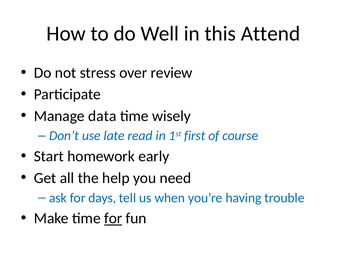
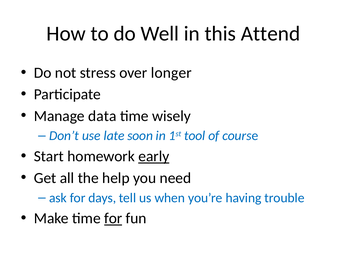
review: review -> longer
read: read -> soon
first: first -> tool
early underline: none -> present
